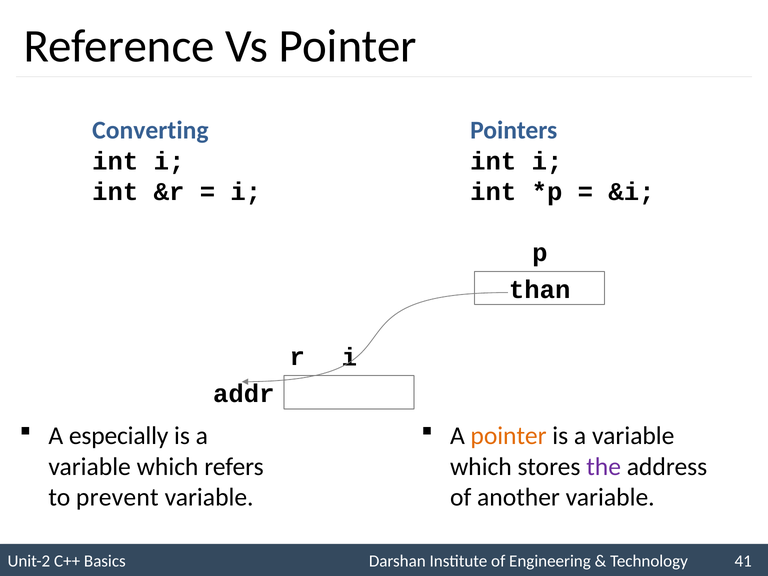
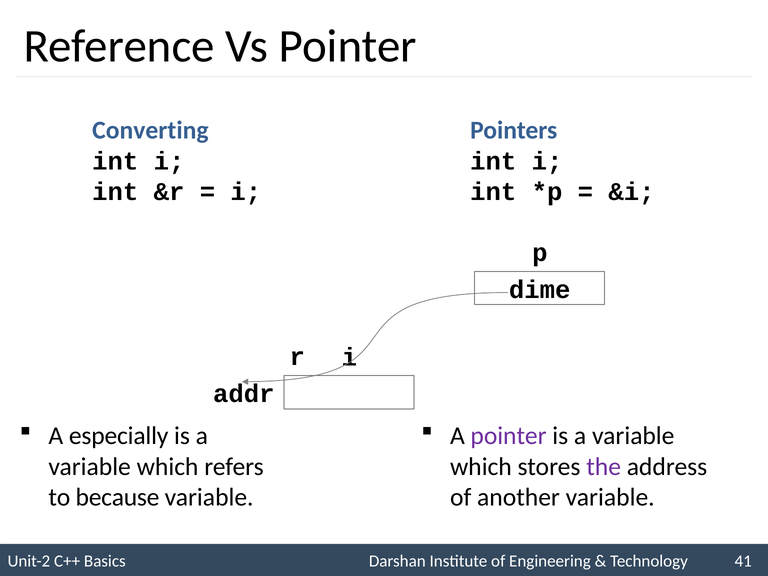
than: than -> dime
pointer at (509, 436) colour: orange -> purple
prevent: prevent -> because
